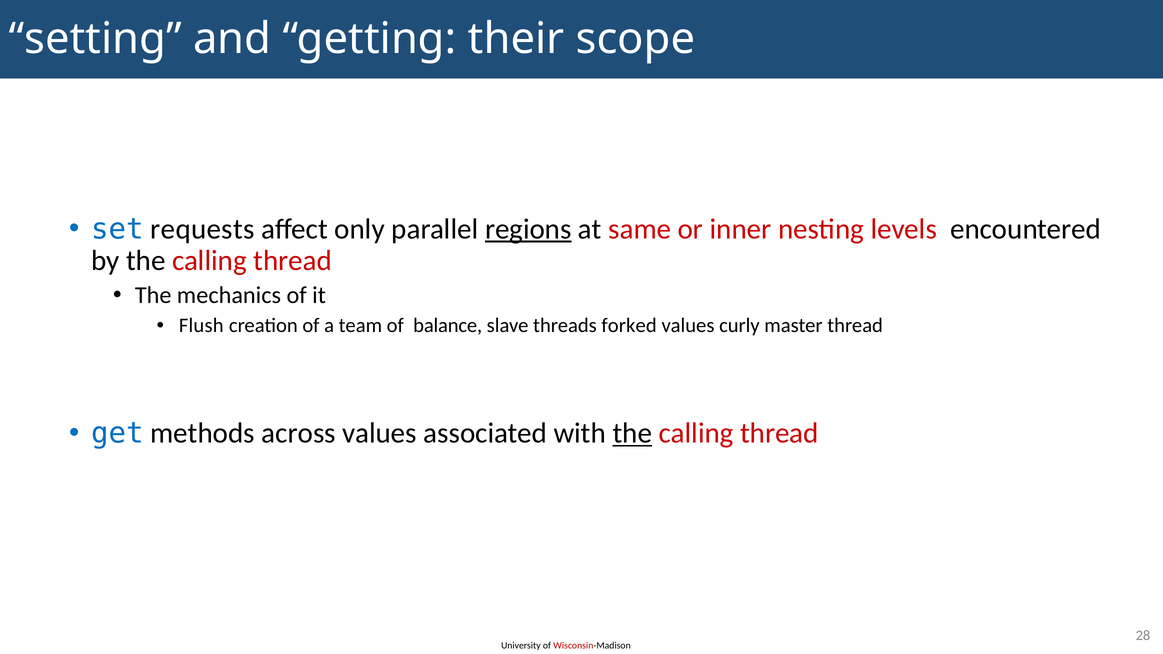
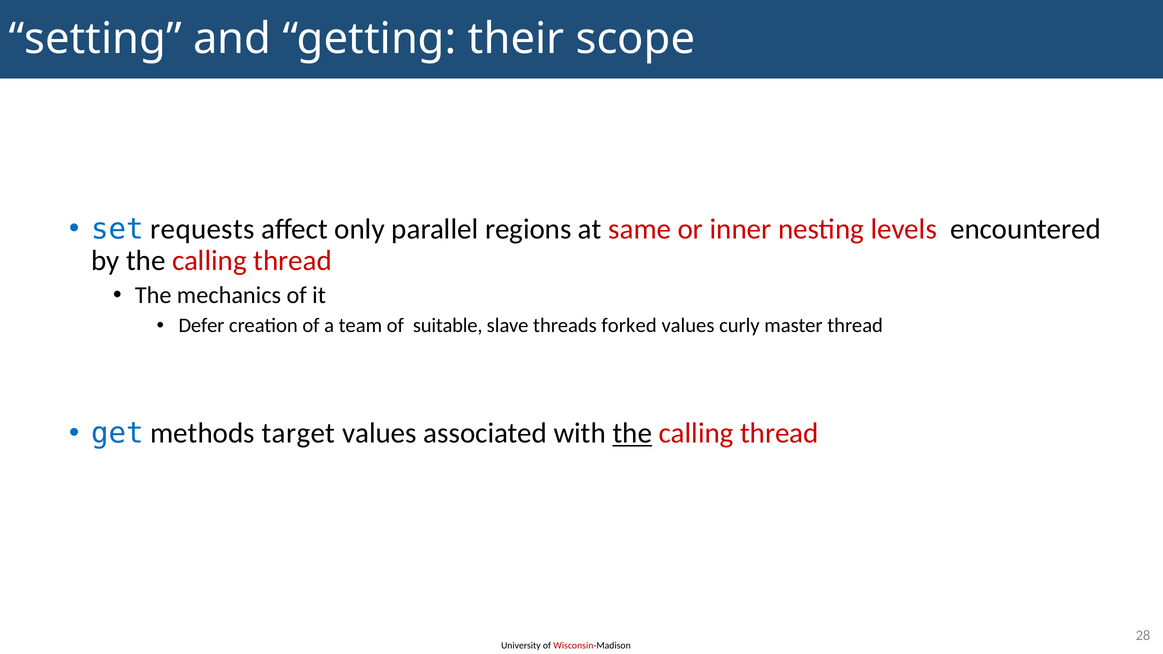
regions underline: present -> none
Flush: Flush -> Defer
balance: balance -> suitable
across: across -> target
